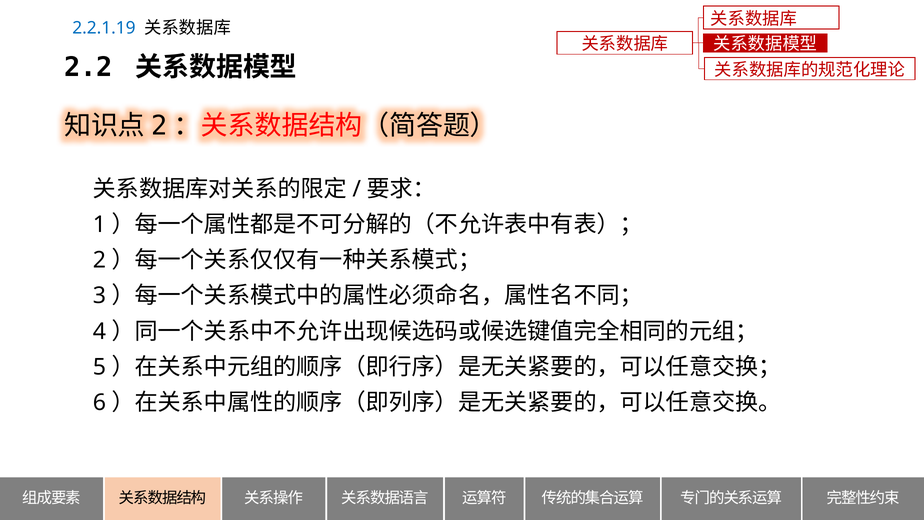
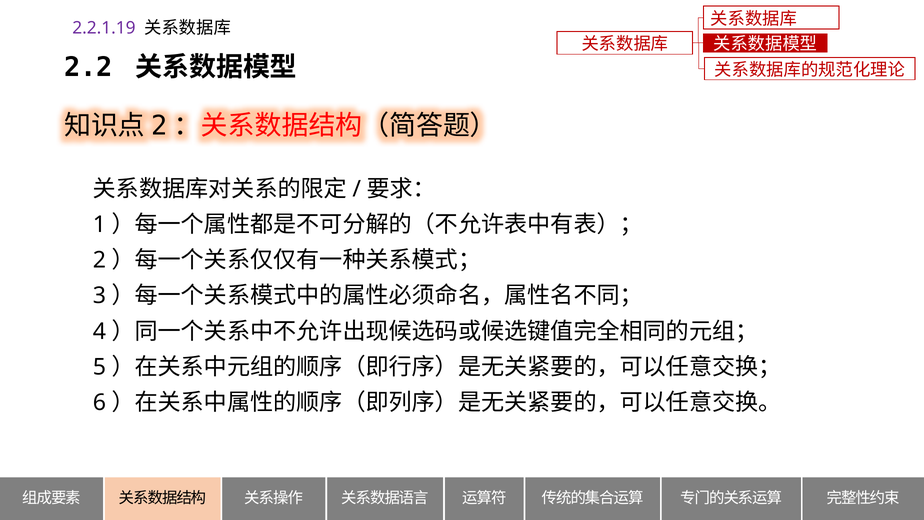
2.2.1.19 colour: blue -> purple
